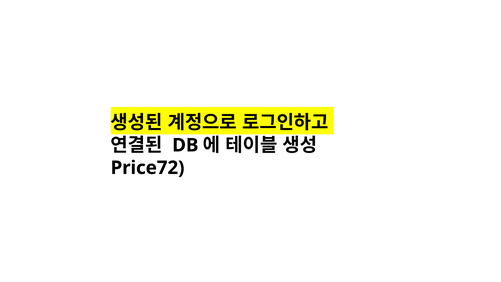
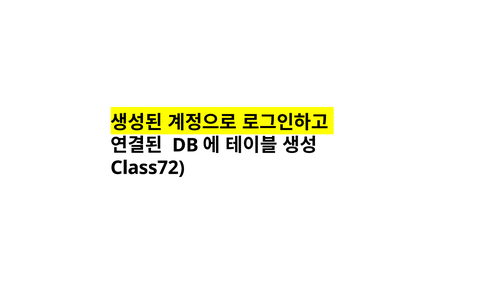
Price72: Price72 -> Class72
